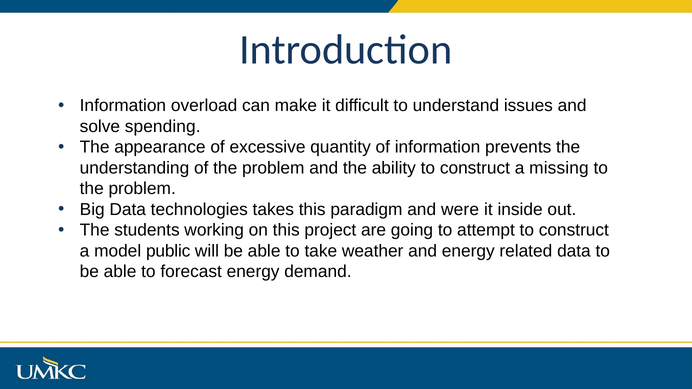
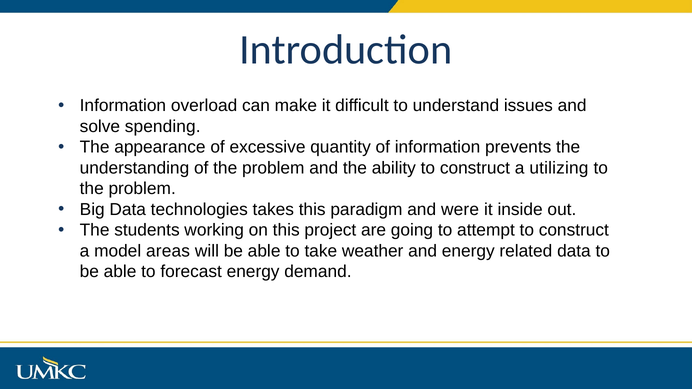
missing: missing -> utilizing
public: public -> areas
